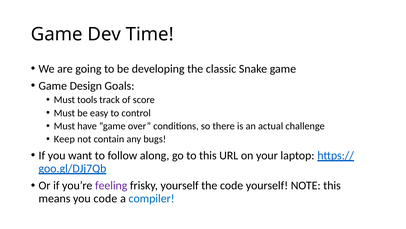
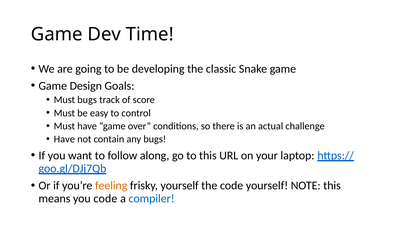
Must tools: tools -> bugs
Keep at (64, 139): Keep -> Have
feeling colour: purple -> orange
